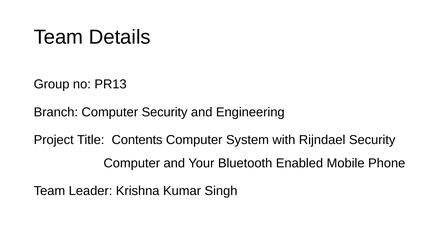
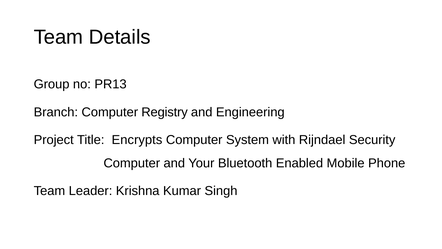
Computer Security: Security -> Registry
Contents: Contents -> Encrypts
